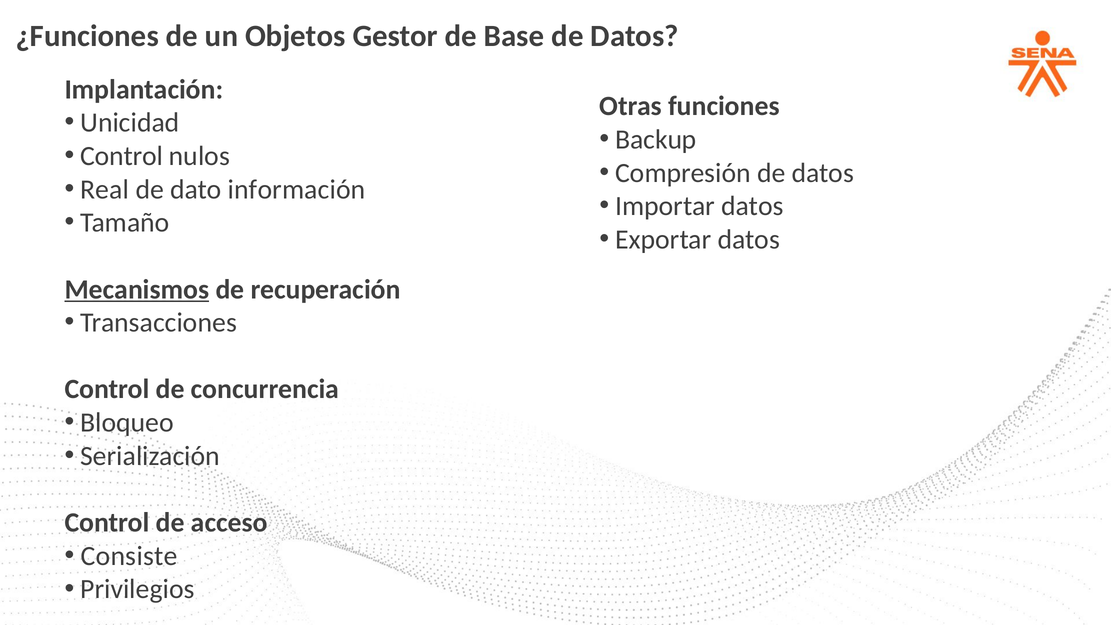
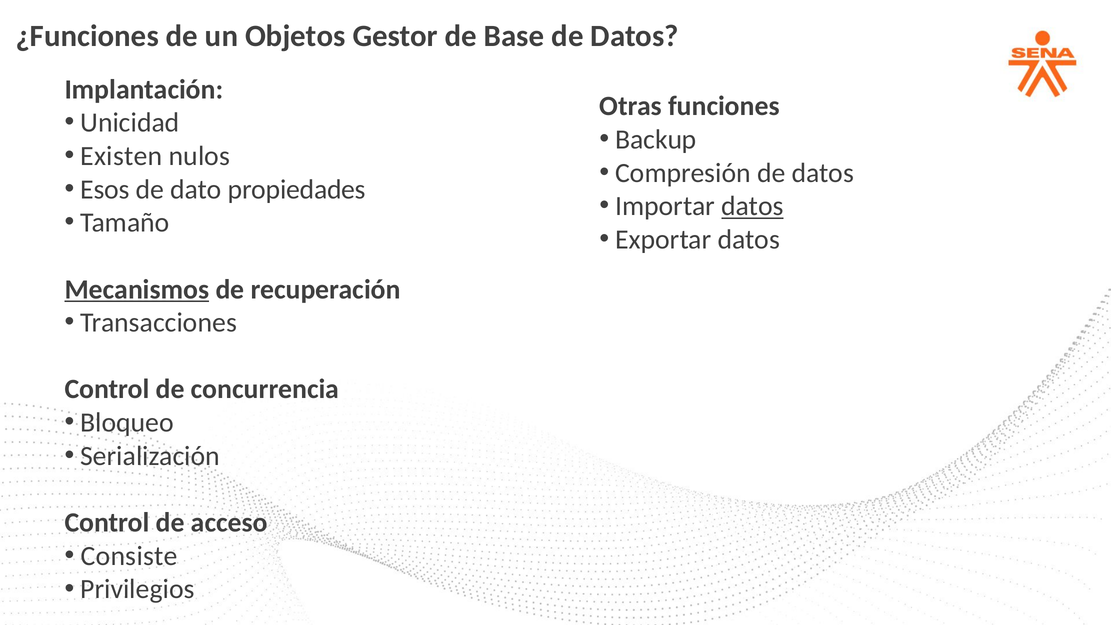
Control at (122, 156): Control -> Existen
Real: Real -> Esos
información: información -> propiedades
datos at (752, 206) underline: none -> present
